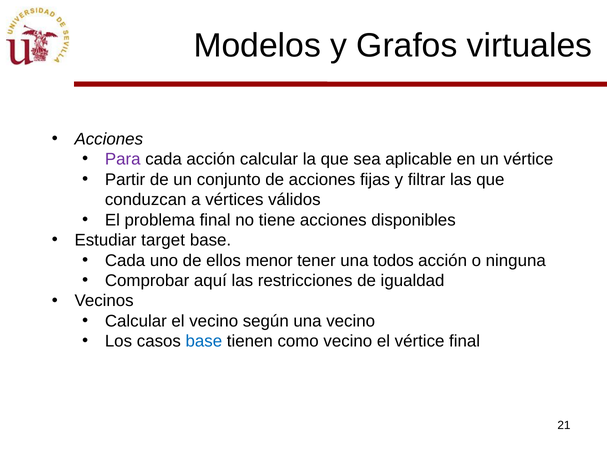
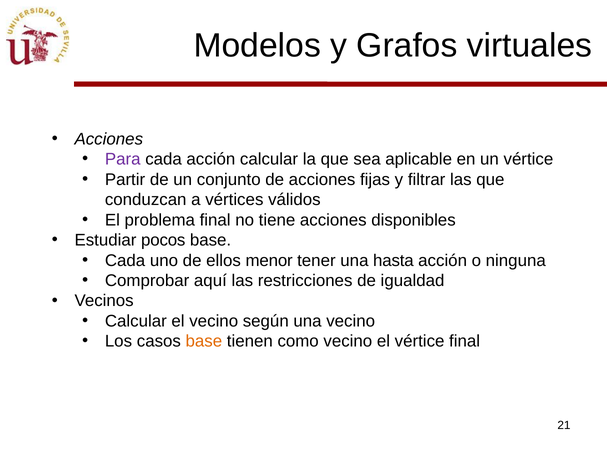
target: target -> pocos
todos: todos -> hasta
base at (204, 342) colour: blue -> orange
